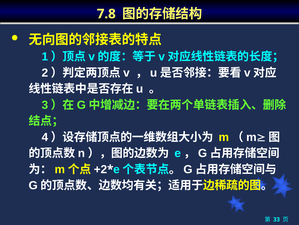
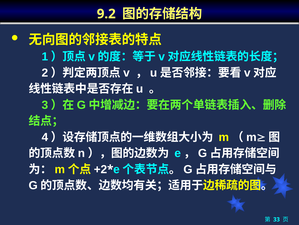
7.8: 7.8 -> 9.2
